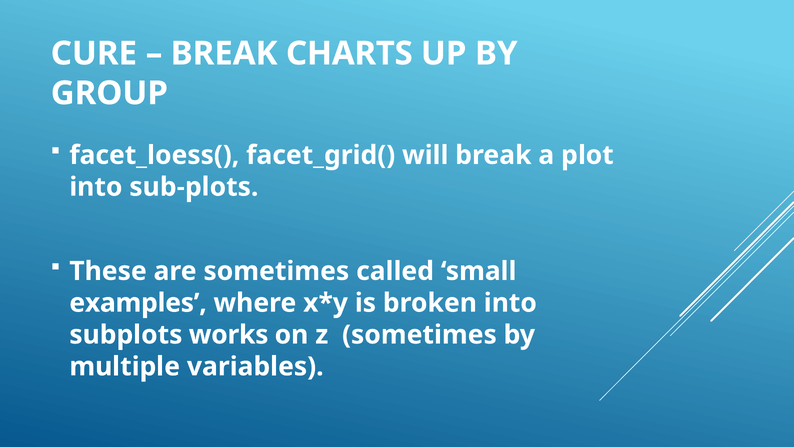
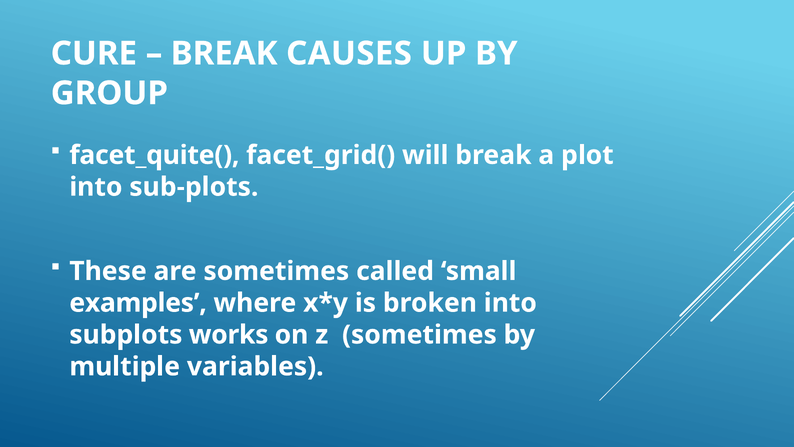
CHARTS: CHARTS -> CAUSES
facet_loess(: facet_loess( -> facet_quite(
